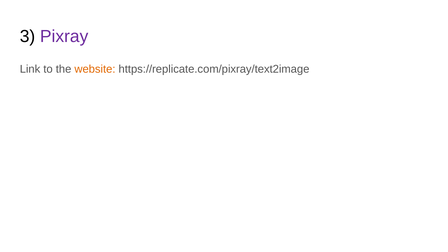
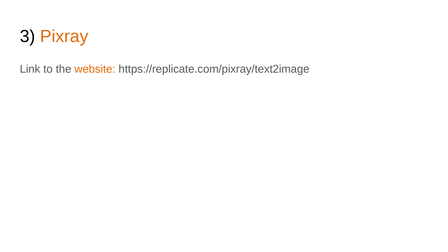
Pixray colour: purple -> orange
